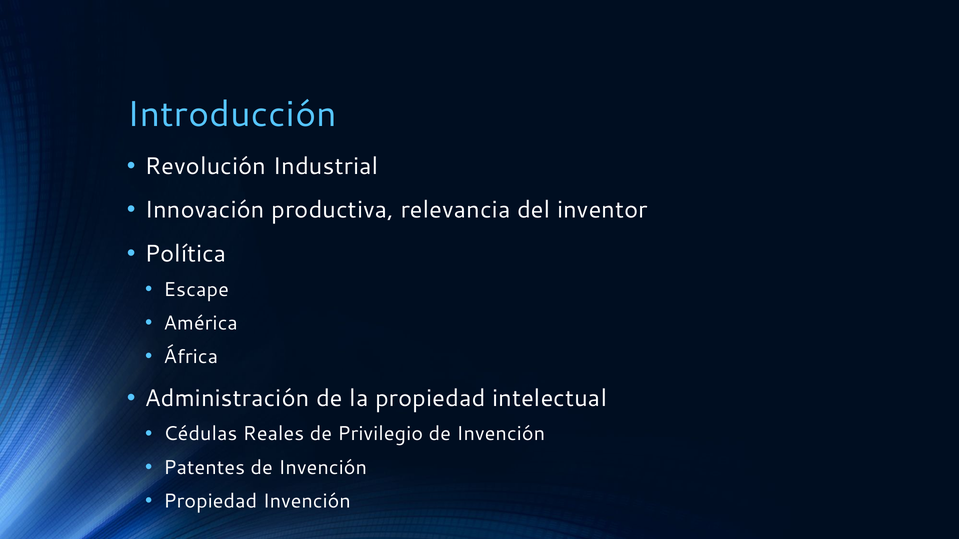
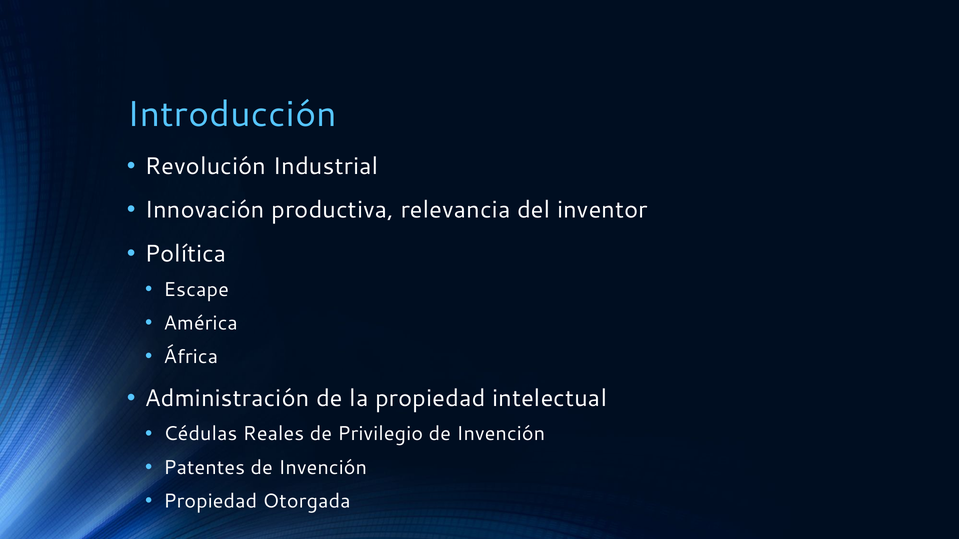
Propiedad Invención: Invención -> Otorgada
